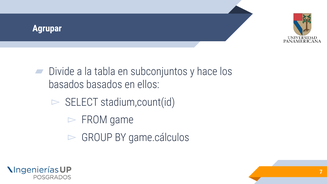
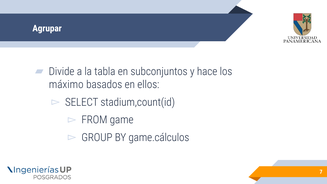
basados at (66, 85): basados -> máximo
